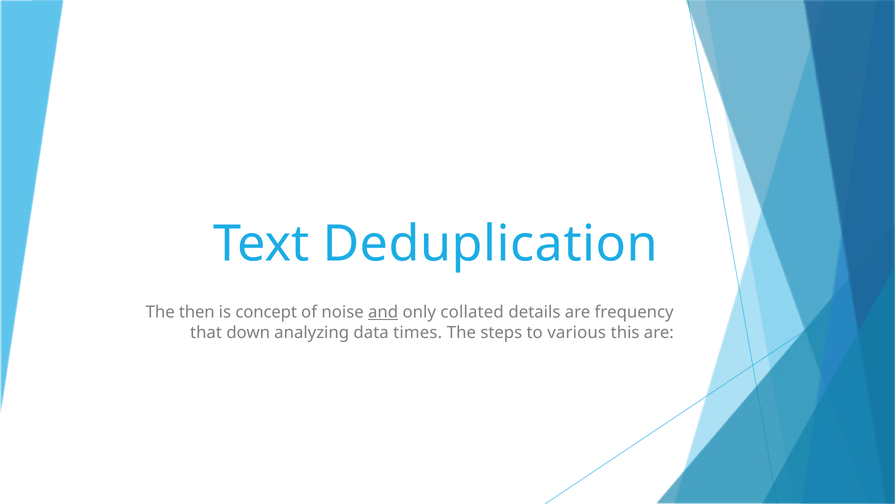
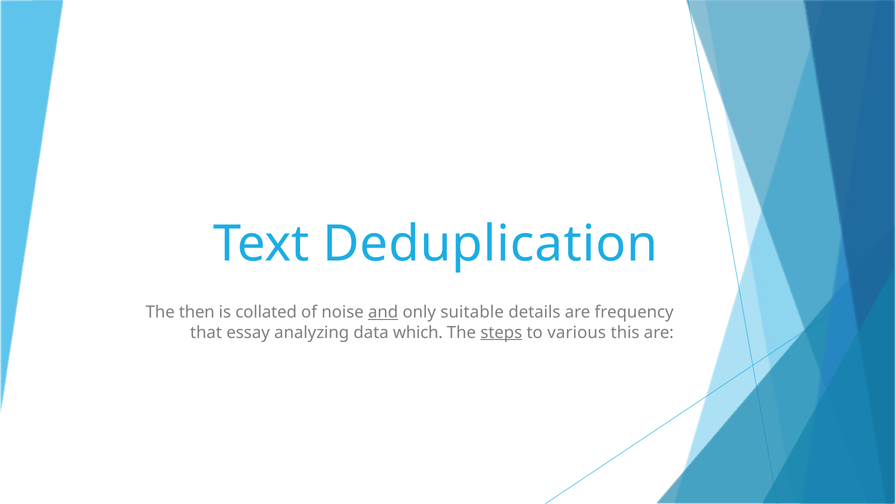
concept: concept -> collated
collated: collated -> suitable
down: down -> essay
times: times -> which
steps underline: none -> present
